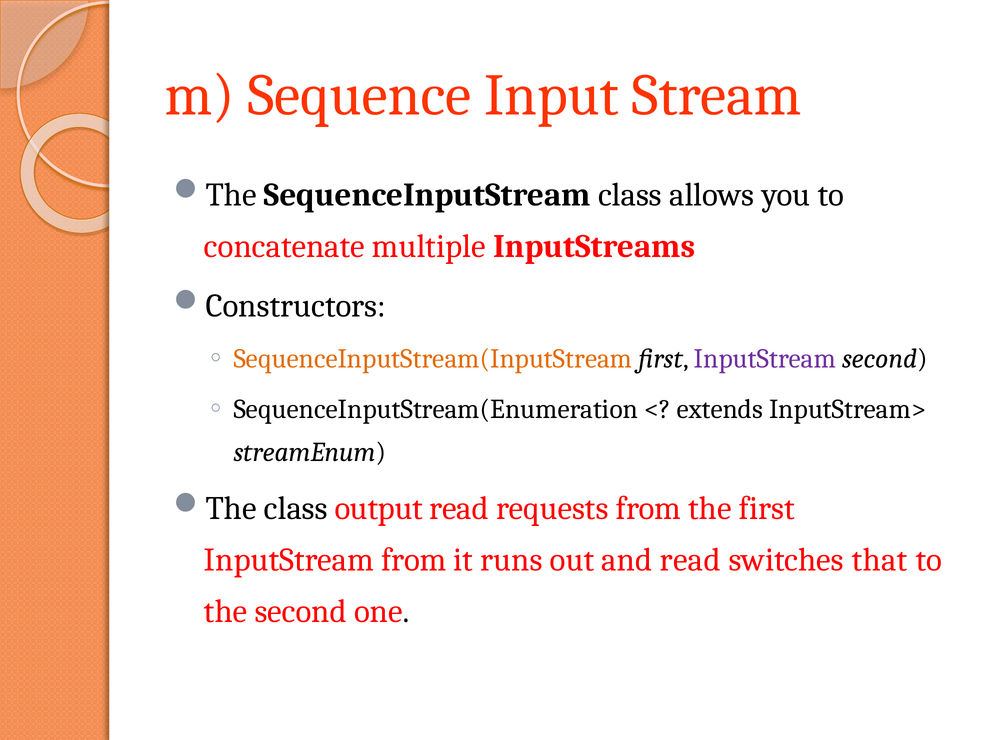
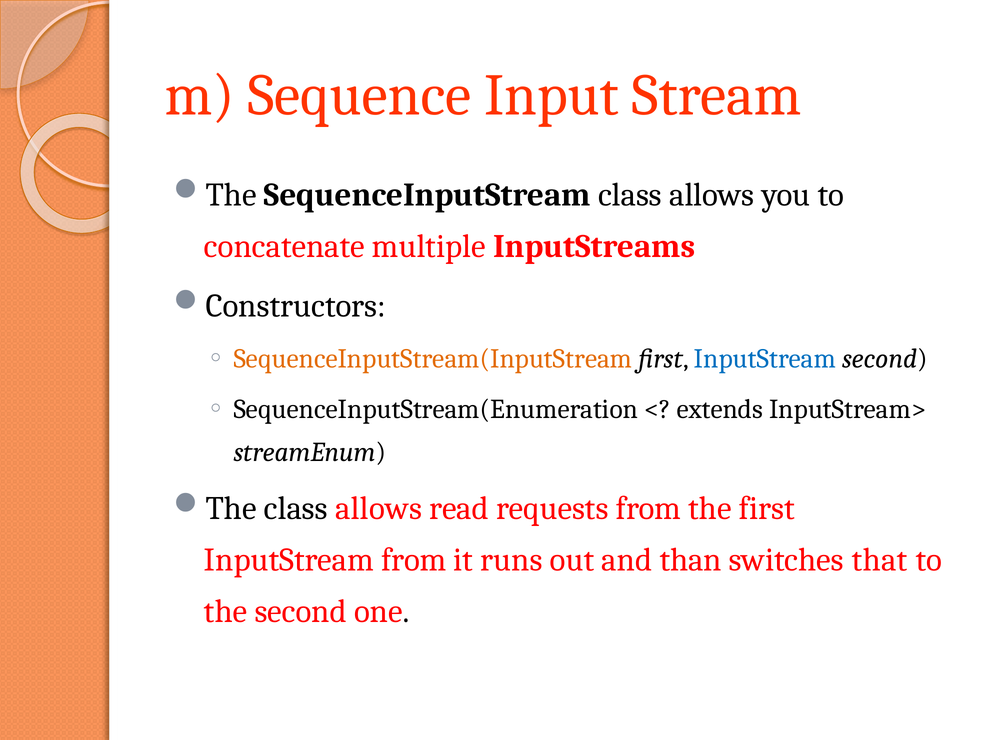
InputStream at (765, 359) colour: purple -> blue
The class output: output -> allows
and read: read -> than
